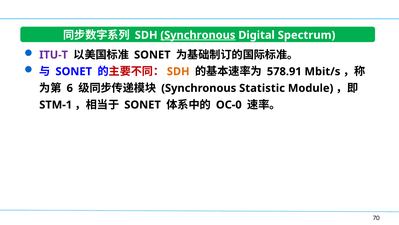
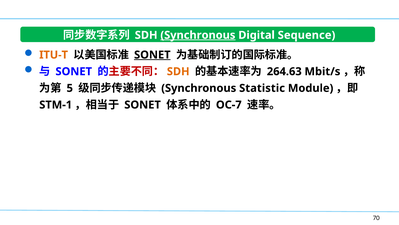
Spectrum: Spectrum -> Sequence
ITU-T colour: purple -> orange
SONET at (152, 55) underline: none -> present
578.91: 578.91 -> 264.63
6: 6 -> 5
OC-0: OC-0 -> OC-7
